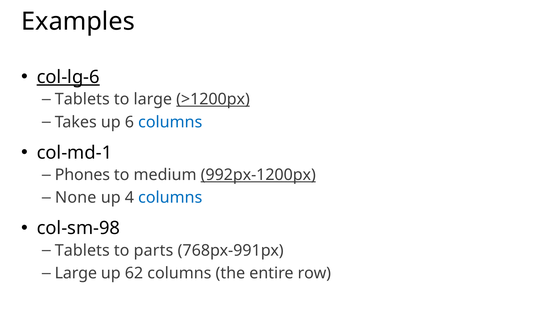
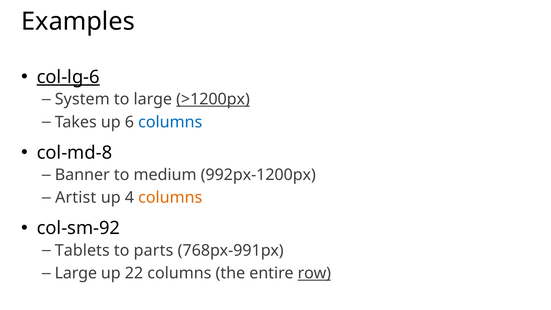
Tablets at (82, 99): Tablets -> System
col-md-1: col-md-1 -> col-md-8
Phones: Phones -> Banner
992px-1200px underline: present -> none
None: None -> Artist
columns at (170, 198) colour: blue -> orange
col-sm-98: col-sm-98 -> col-sm-92
62: 62 -> 22
row underline: none -> present
